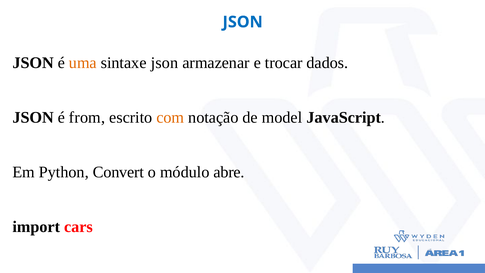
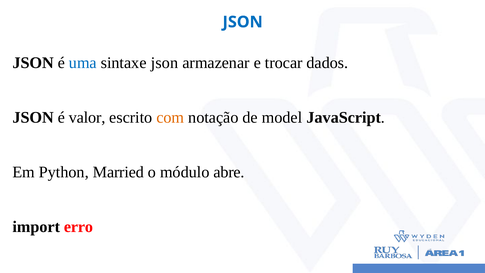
uma colour: orange -> blue
from: from -> valor
Convert: Convert -> Married
cars: cars -> erro
